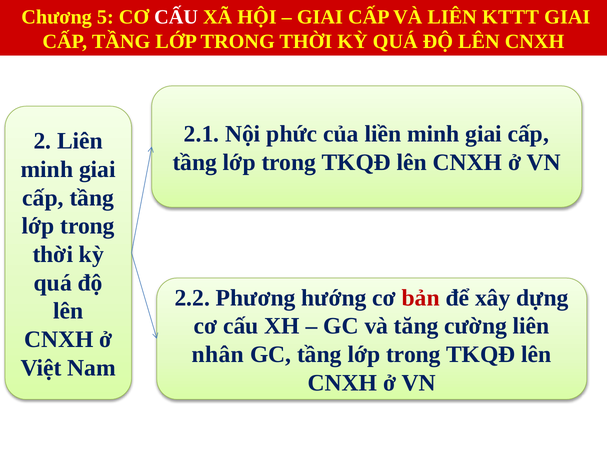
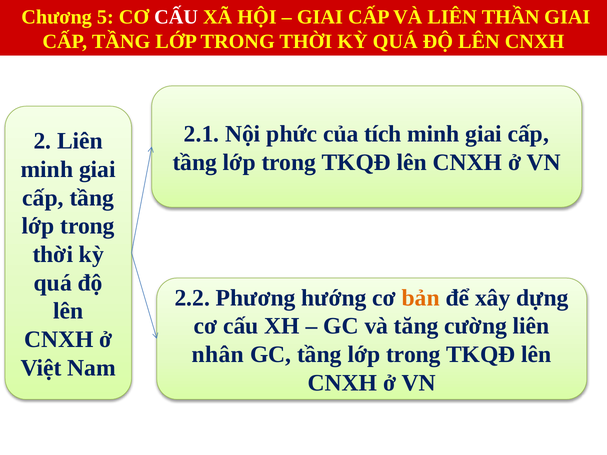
KTTT: KTTT -> THẦN
liền: liền -> tích
bản colour: red -> orange
